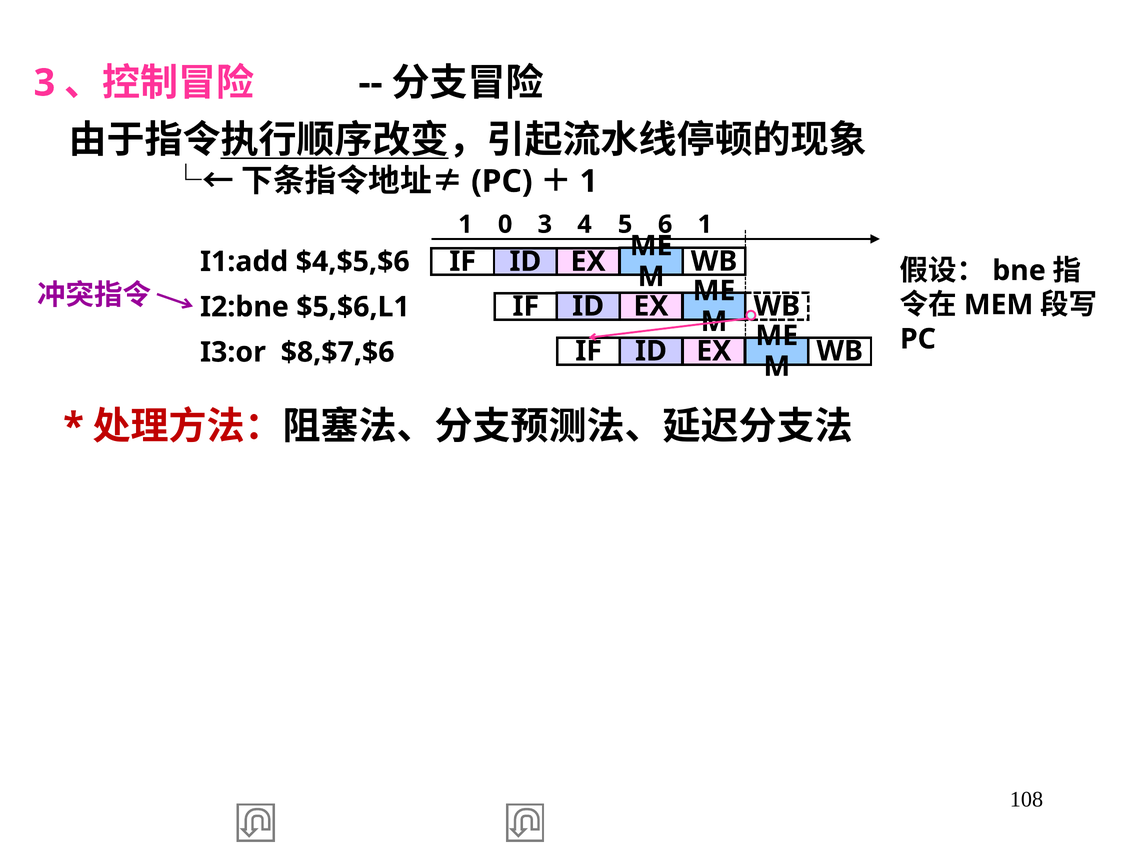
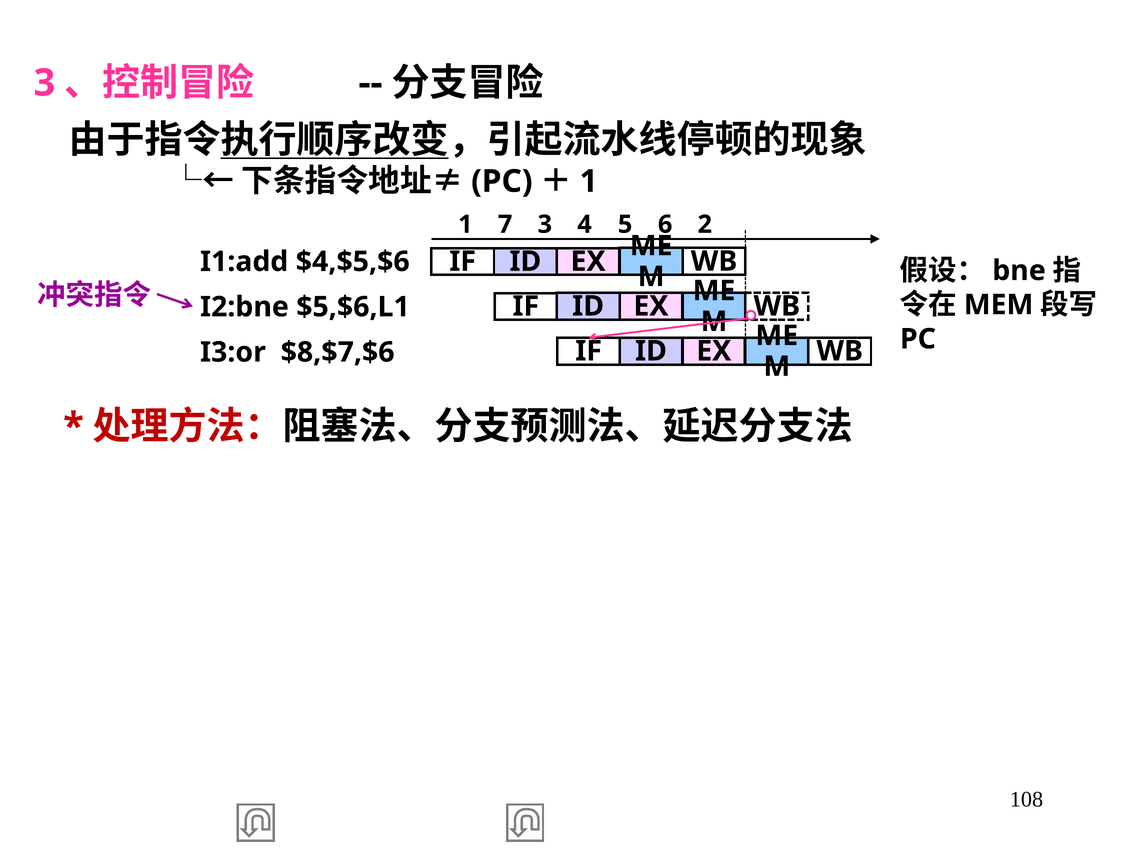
0: 0 -> 7
6 1: 1 -> 2
